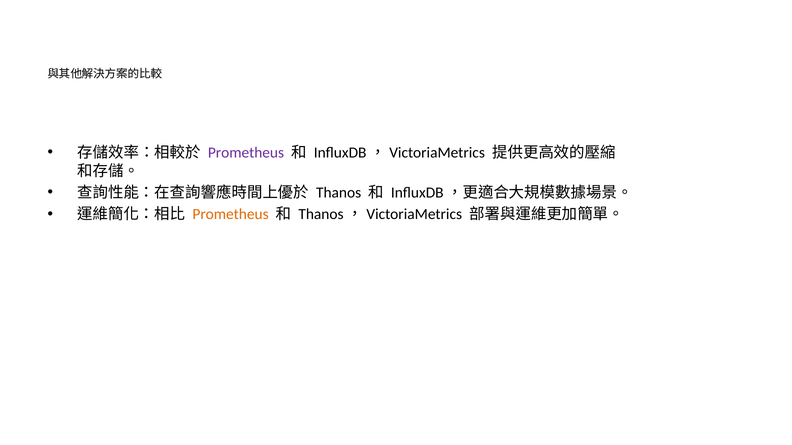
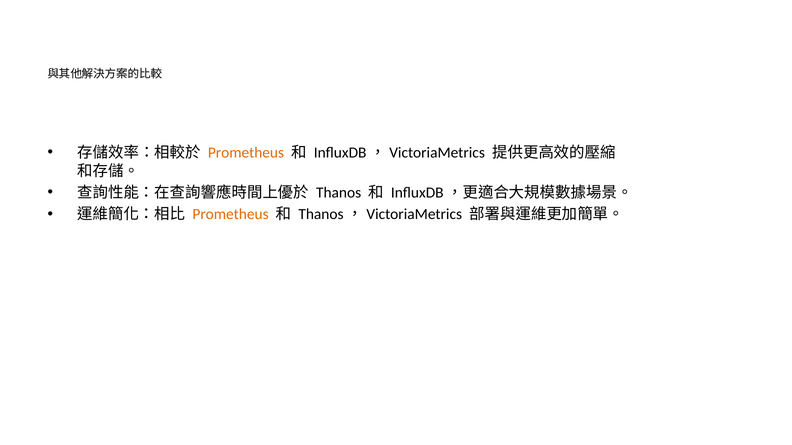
Prometheus at (246, 153) colour: purple -> orange
